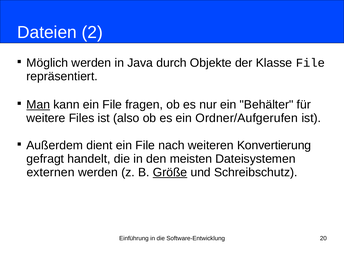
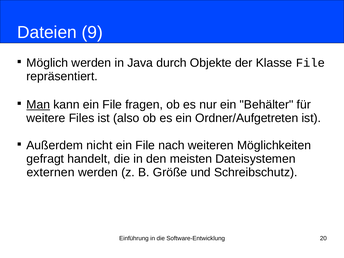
2: 2 -> 9
Ordner/Aufgerufen: Ordner/Aufgerufen -> Ordner/Aufgetreten
dient: dient -> nicht
Konvertierung: Konvertierung -> Möglichkeiten
Größe underline: present -> none
